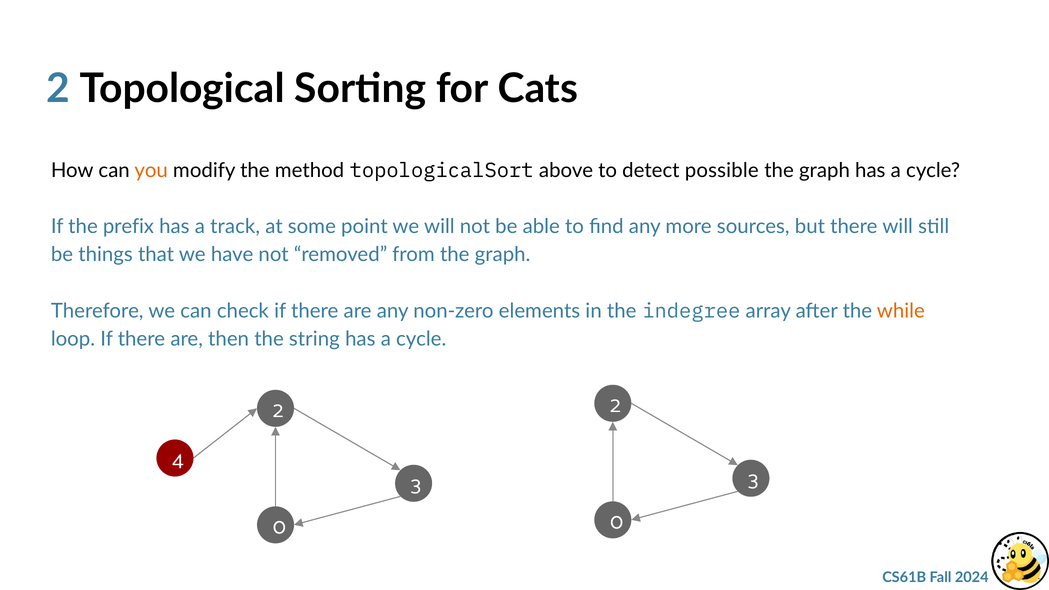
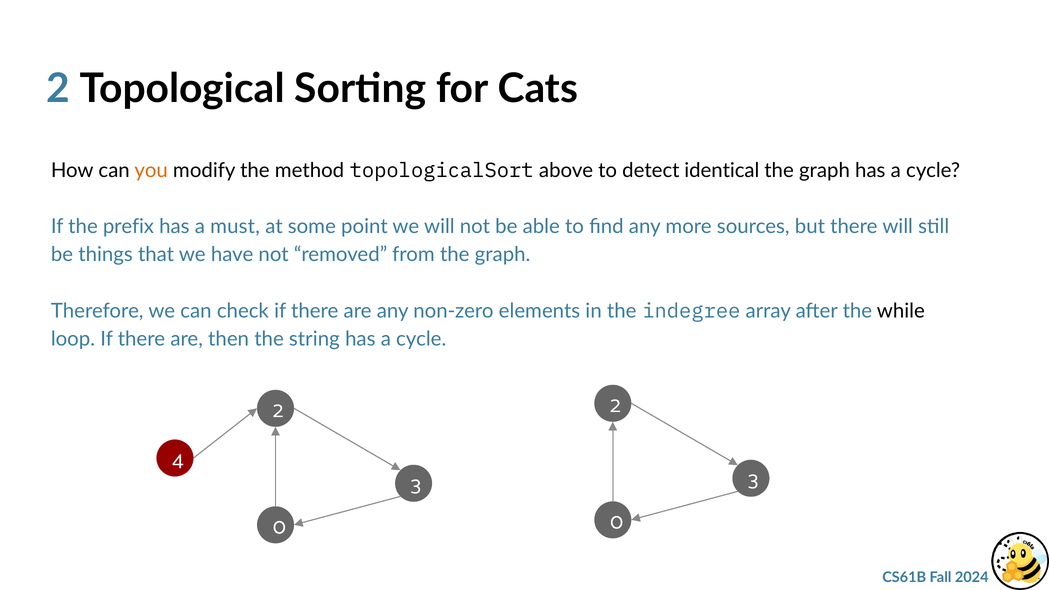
possible: possible -> identical
track: track -> must
while colour: orange -> black
